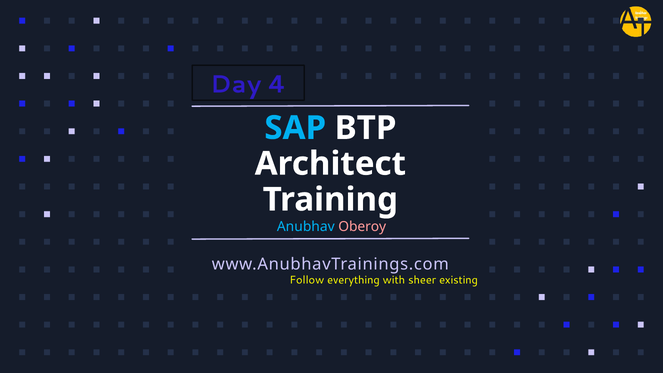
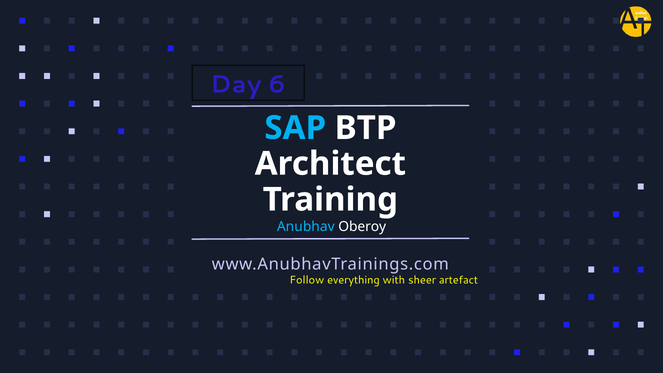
4: 4 -> 6
Oberoy colour: pink -> white
existing: existing -> artefact
